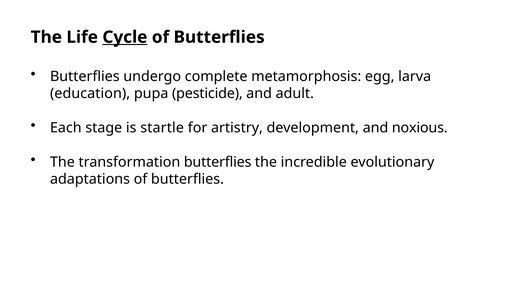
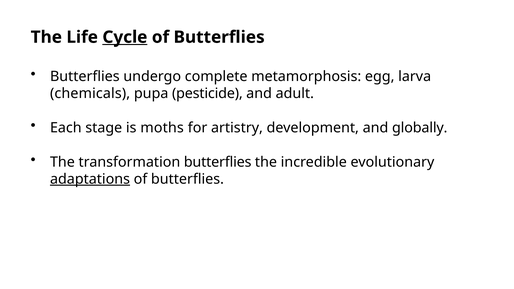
education: education -> chemicals
startle: startle -> moths
noxious: noxious -> globally
adaptations underline: none -> present
